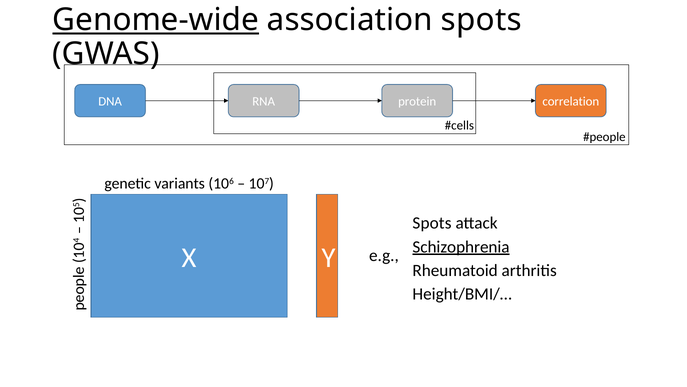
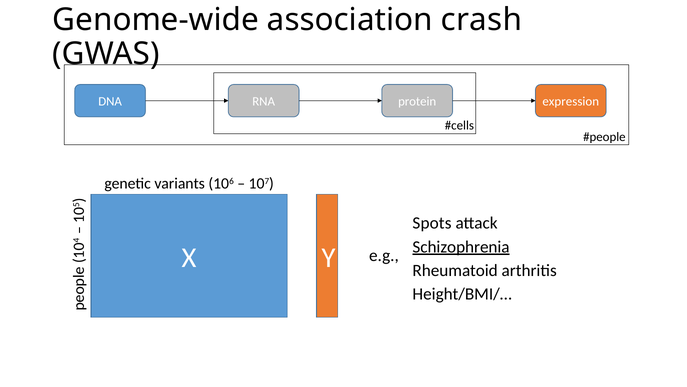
Genome-wide underline: present -> none
association spots: spots -> crash
correlation: correlation -> expression
